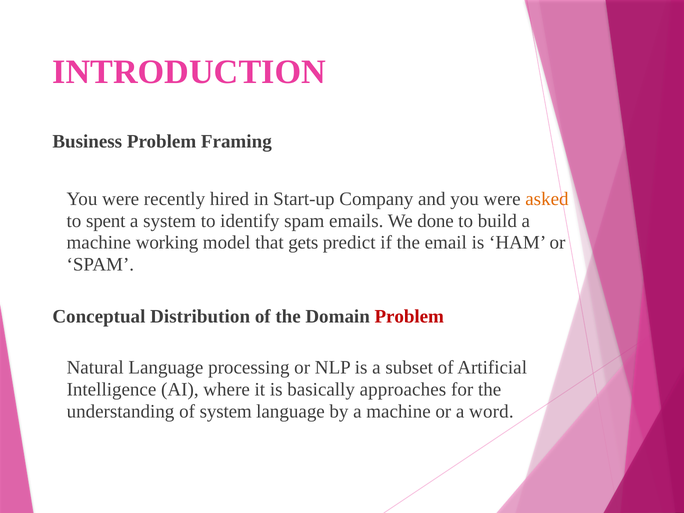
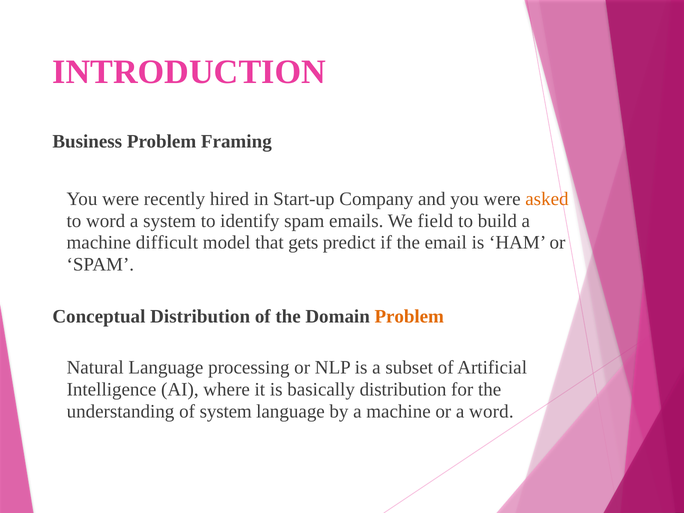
to spent: spent -> word
done: done -> field
working: working -> difficult
Problem at (409, 317) colour: red -> orange
basically approaches: approaches -> distribution
